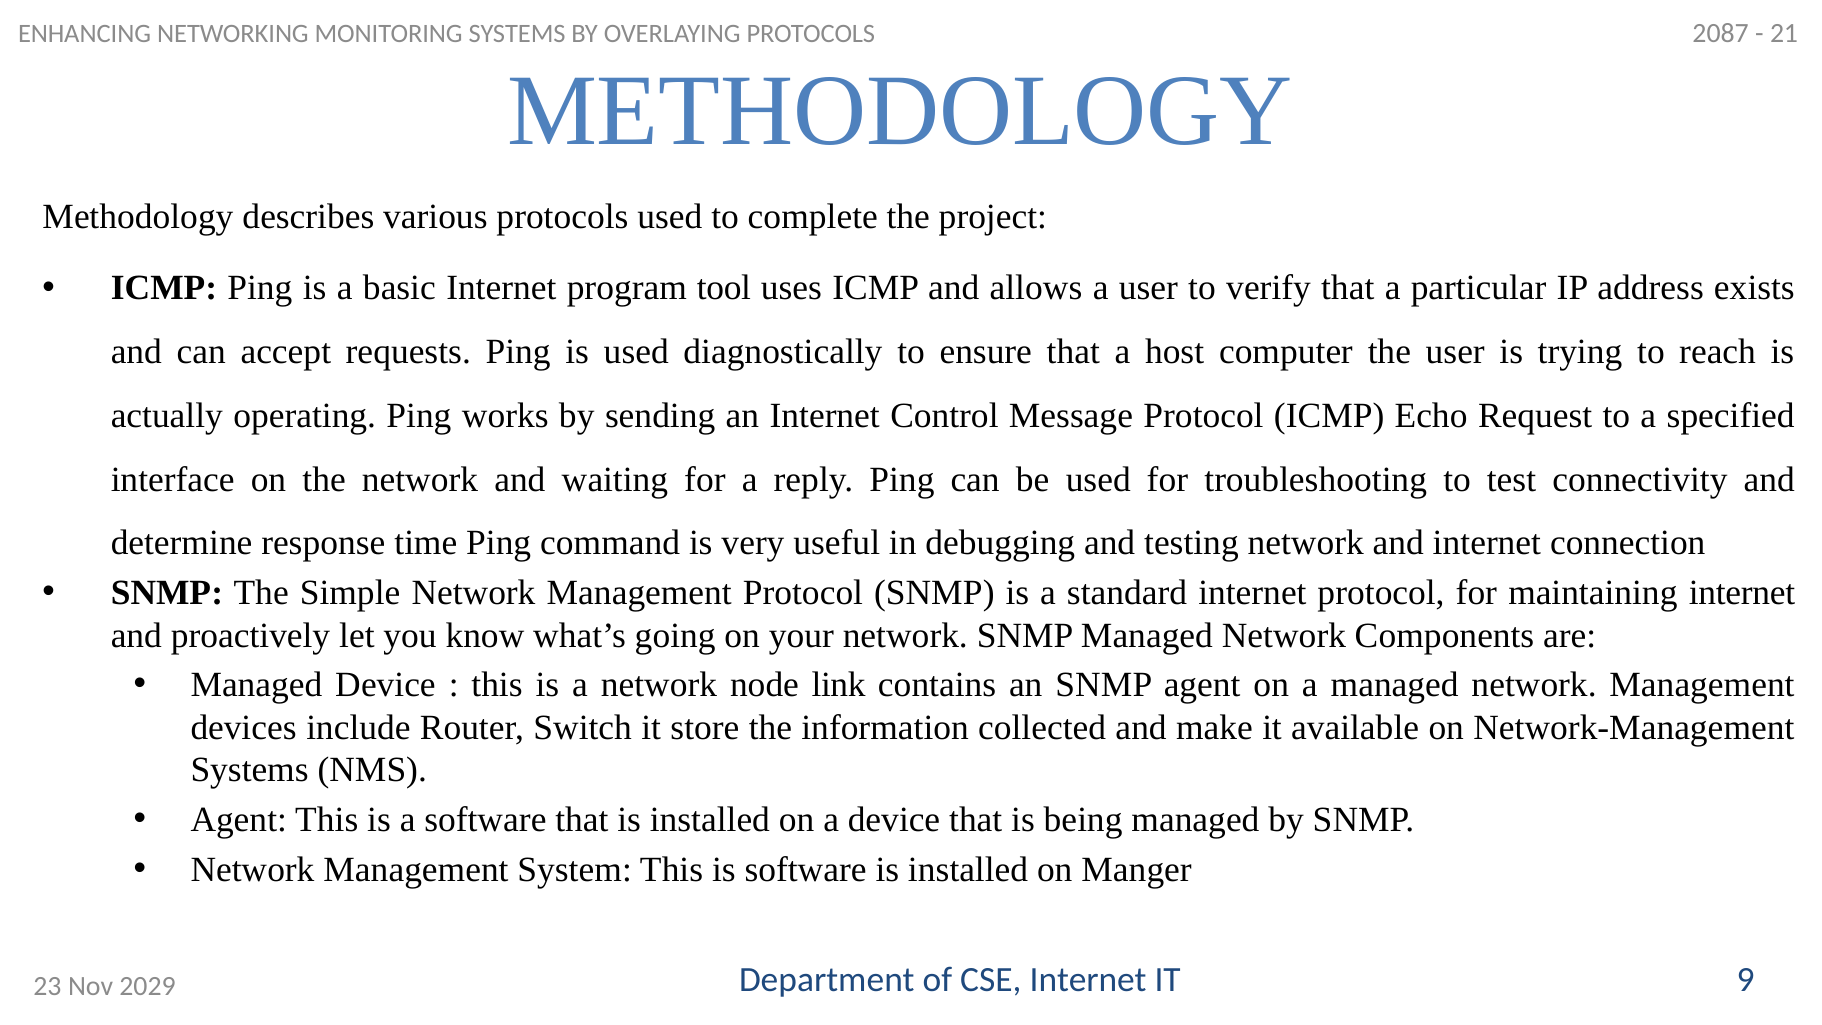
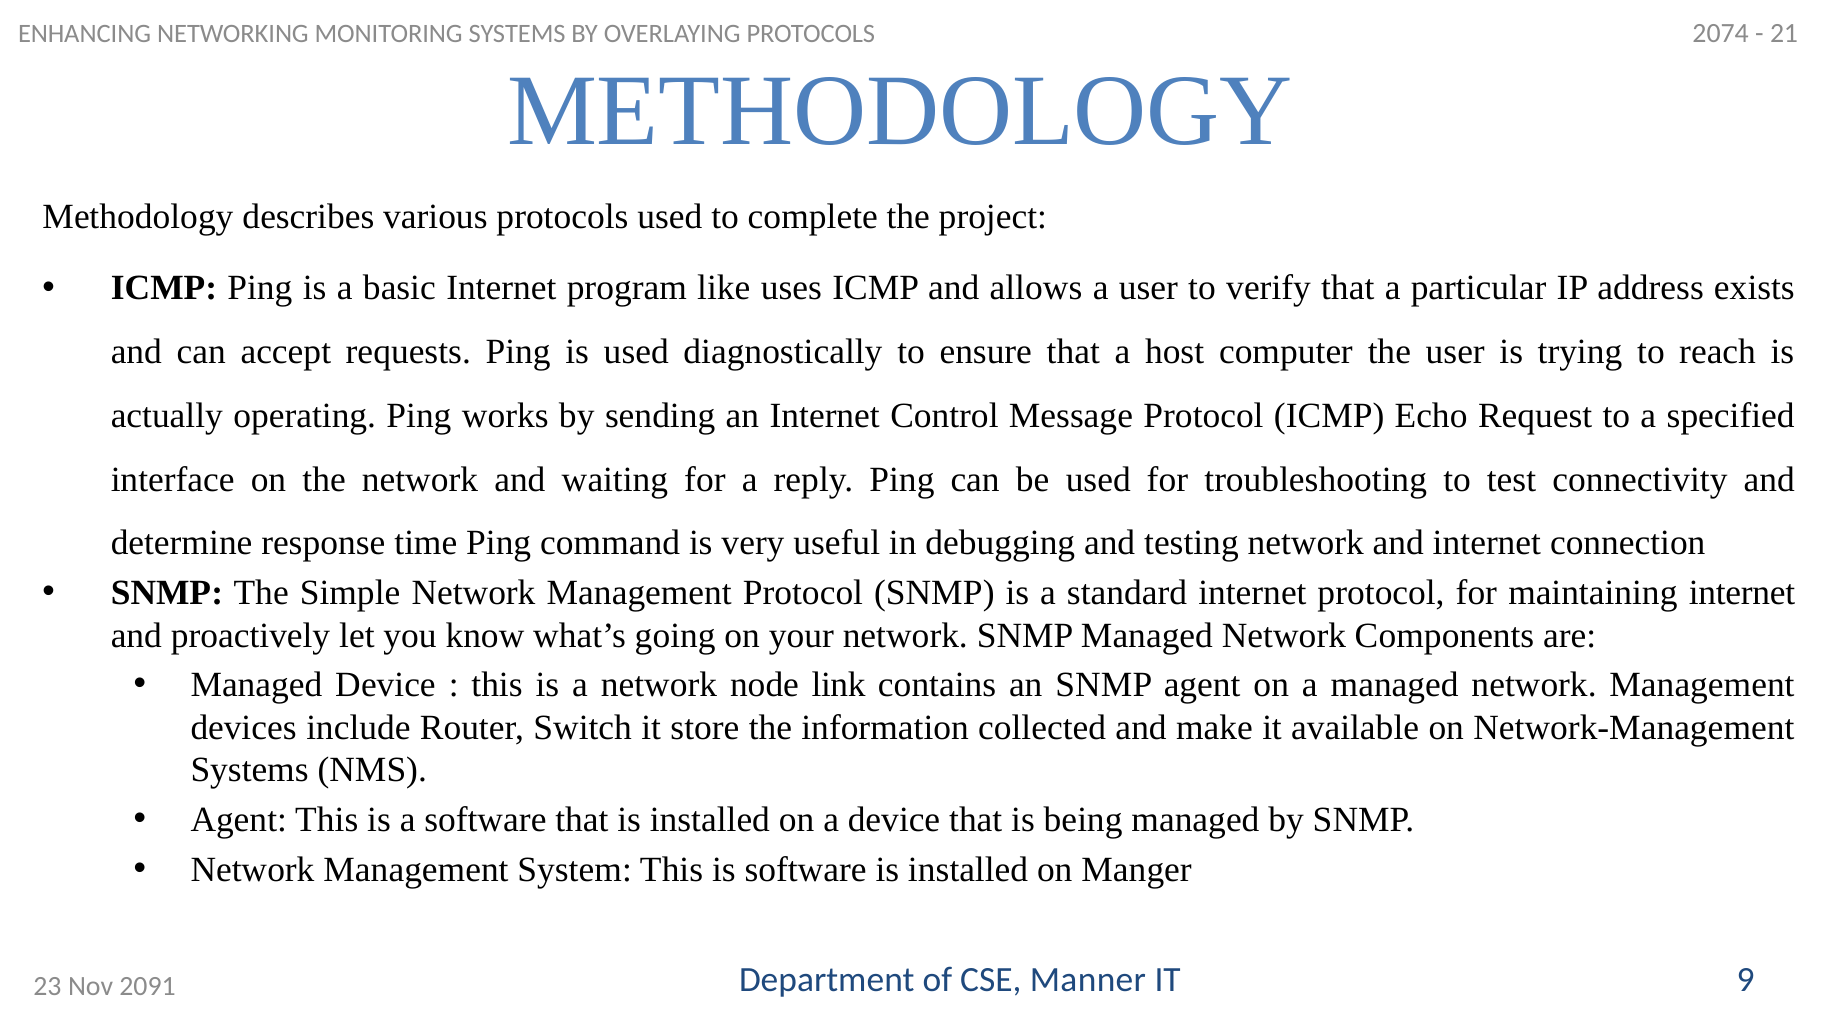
2087: 2087 -> 2074
tool: tool -> like
CSE Internet: Internet -> Manner
2029: 2029 -> 2091
